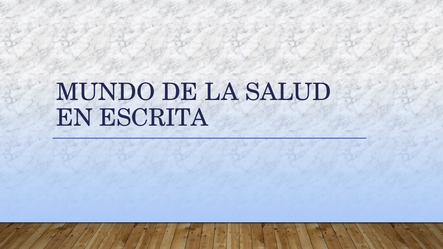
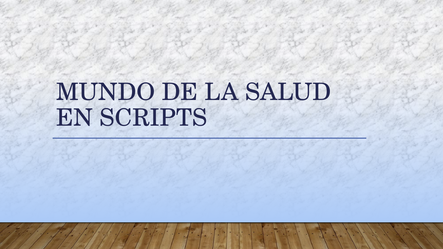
ESCRITA: ESCRITA -> SCRIPTS
